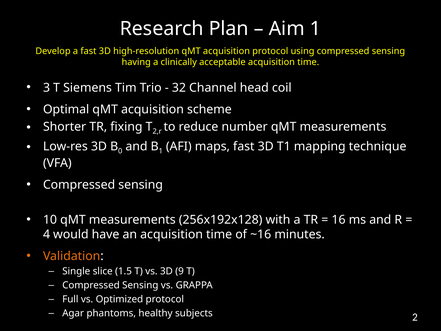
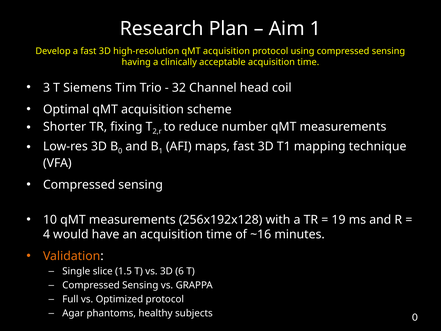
16: 16 -> 19
9: 9 -> 6
subjects 2: 2 -> 0
